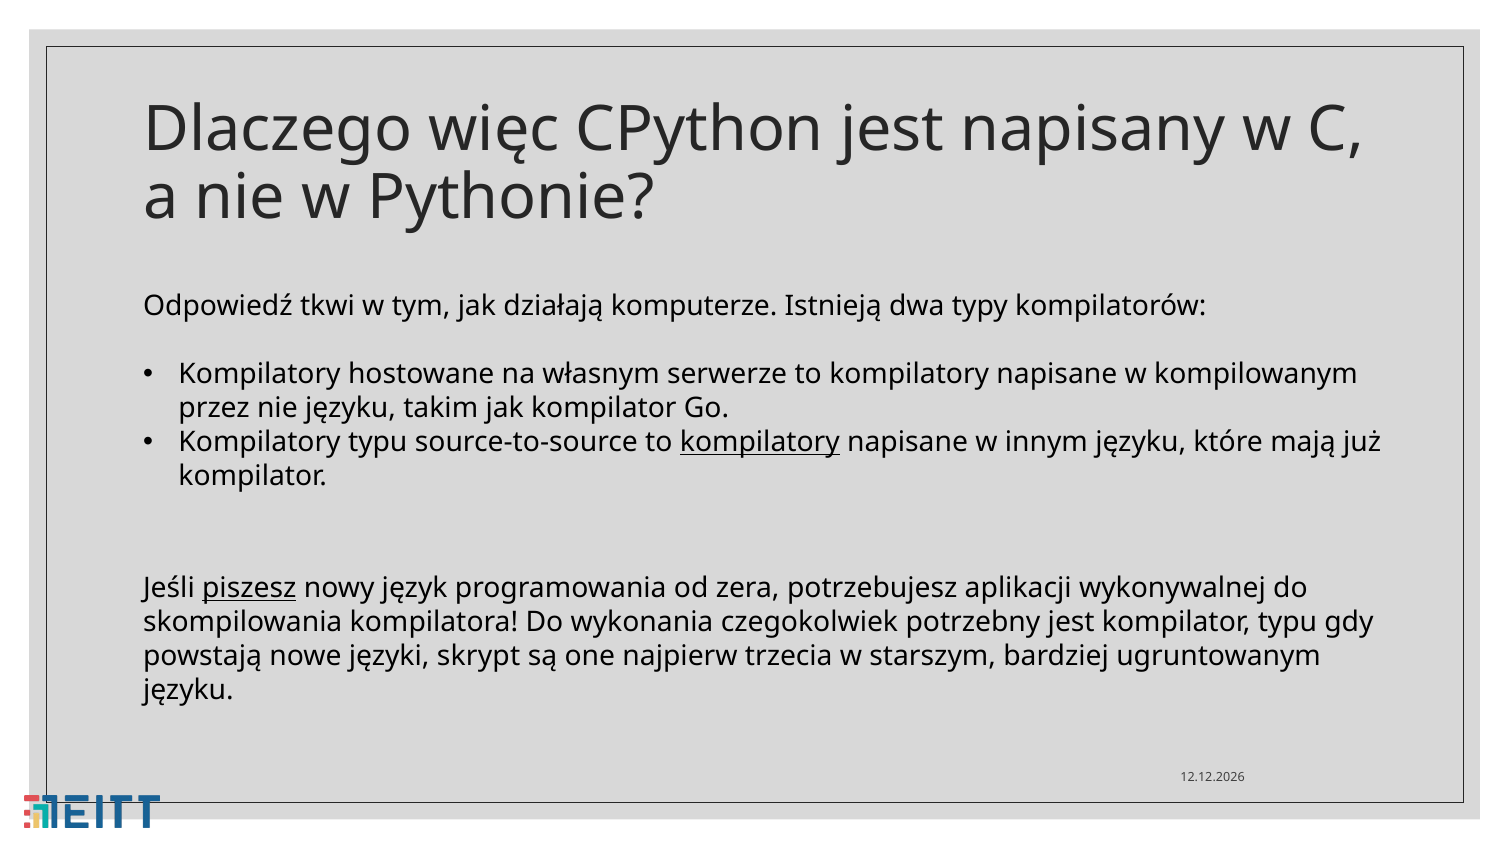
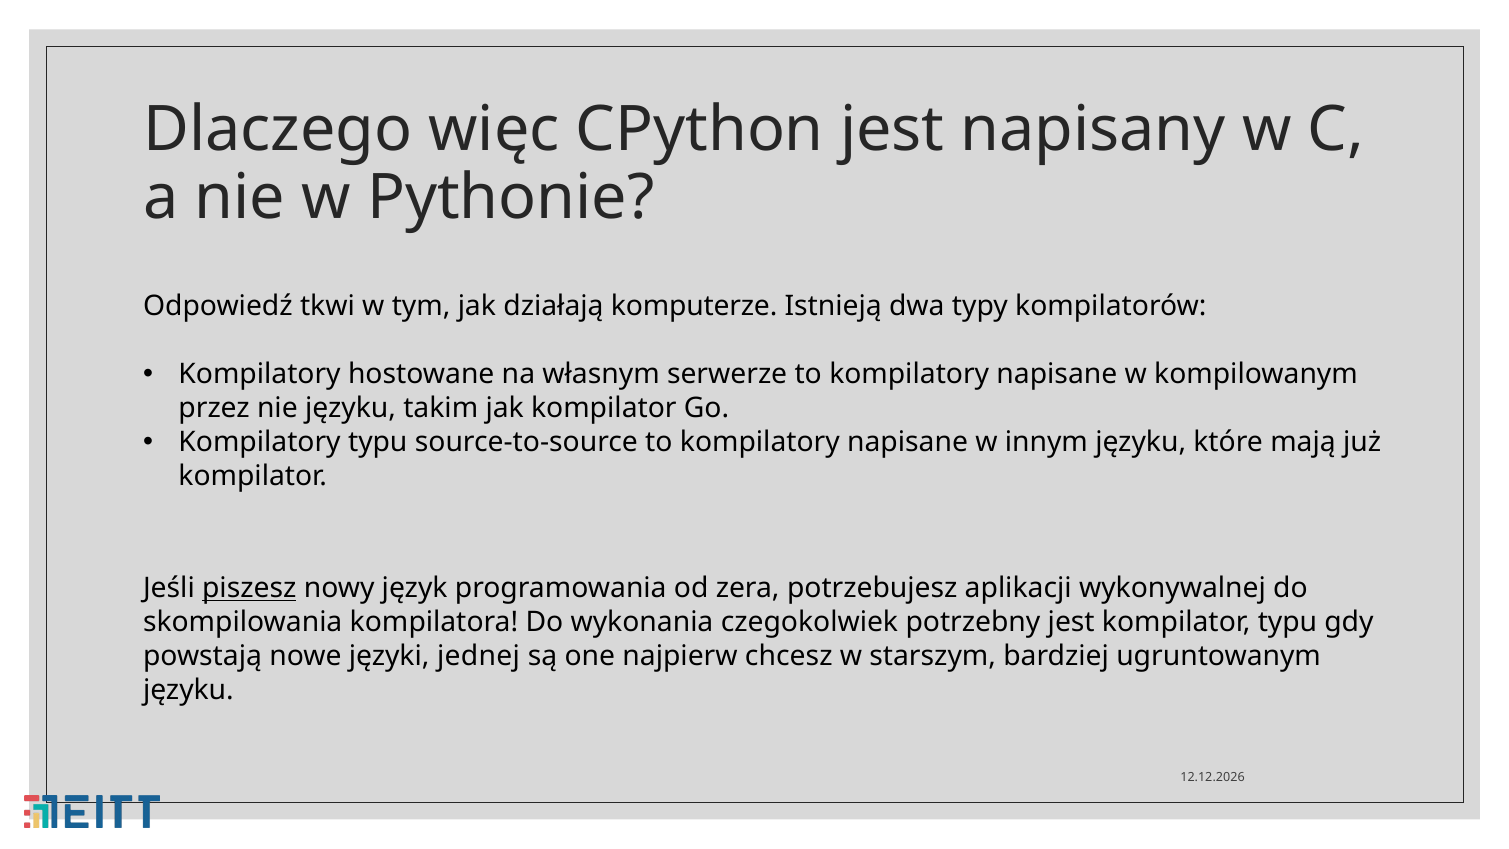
kompilatory at (760, 442) underline: present -> none
skrypt: skrypt -> jednej
trzecia: trzecia -> chcesz
